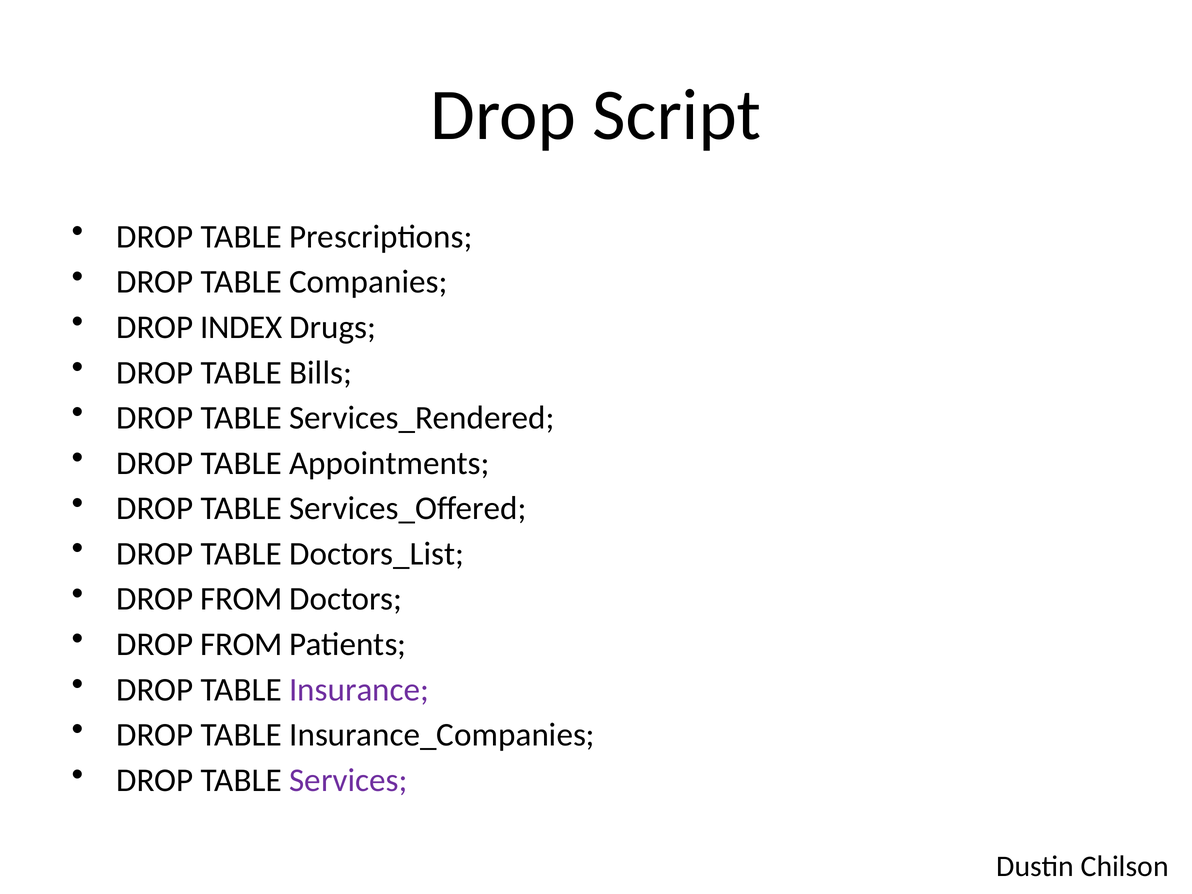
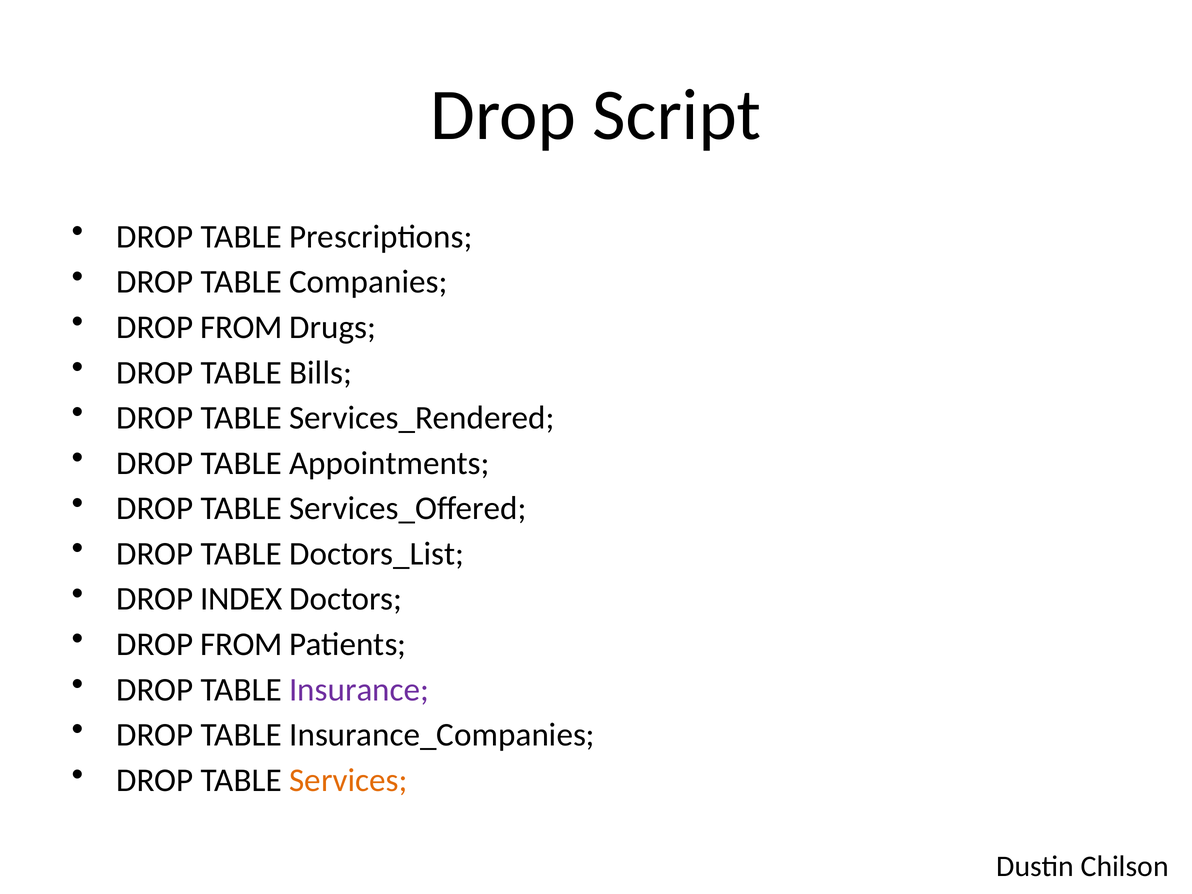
INDEX at (241, 327): INDEX -> FROM
FROM at (241, 599): FROM -> INDEX
Services colour: purple -> orange
